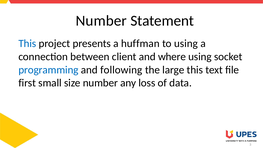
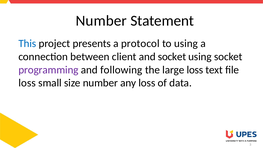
huffman: huffman -> protocol
and where: where -> socket
programming colour: blue -> purple
large this: this -> loss
first at (27, 83): first -> loss
